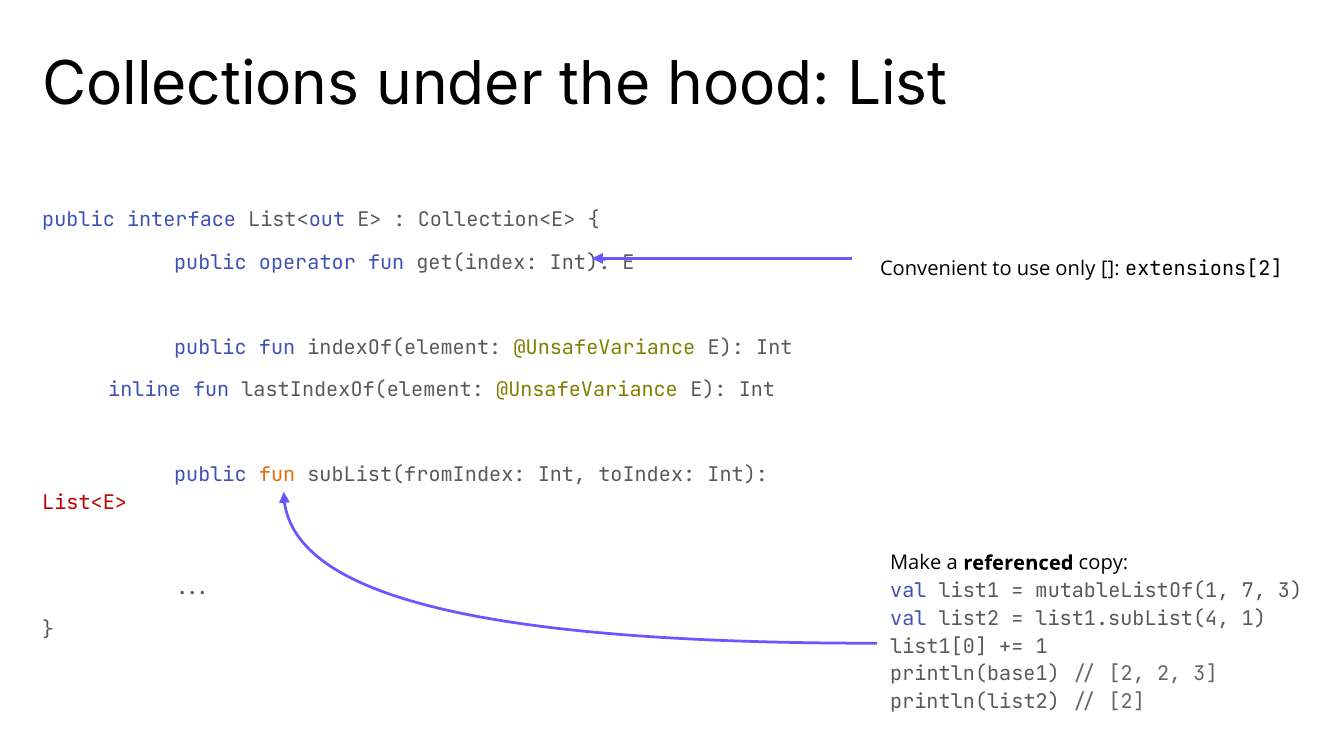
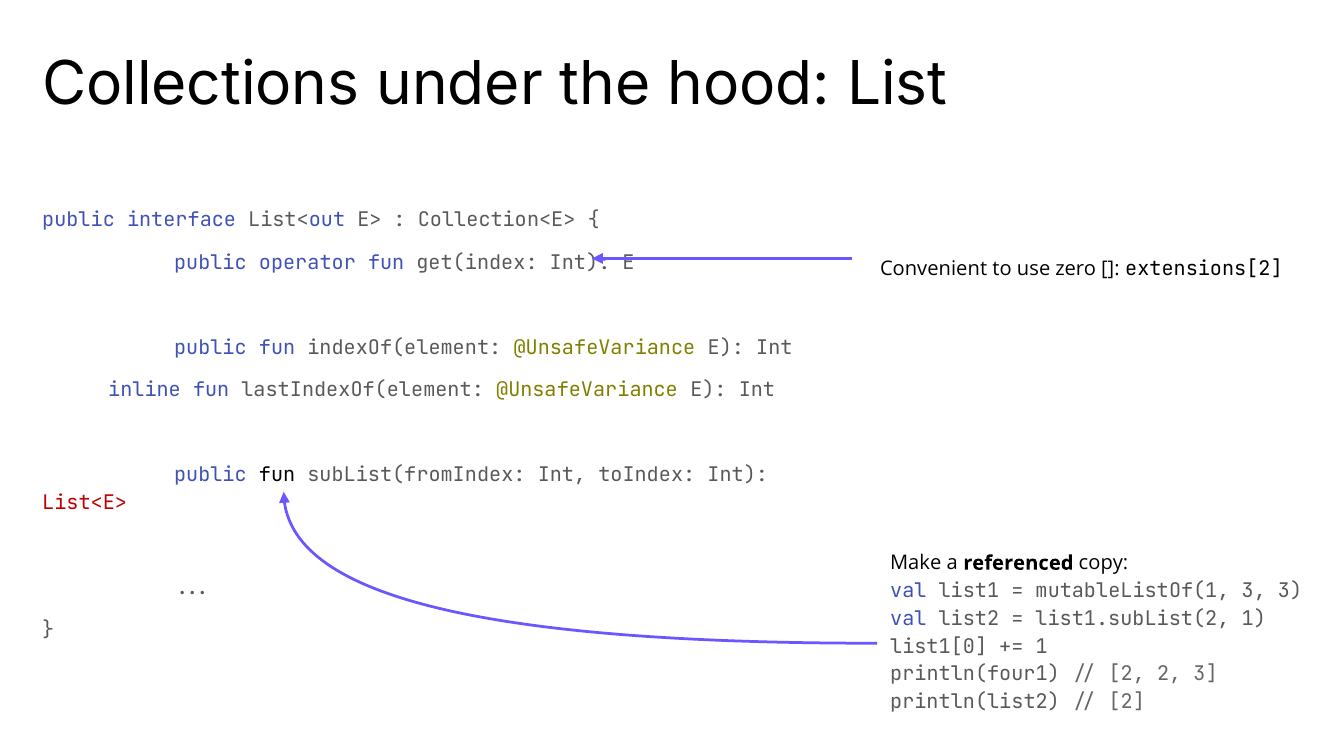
only: only -> zero
fun at (277, 475) colour: orange -> black
mutableListOf(1 7: 7 -> 3
list1.subList(4: list1.subList(4 -> list1.subList(2
println(base1: println(base1 -> println(four1
